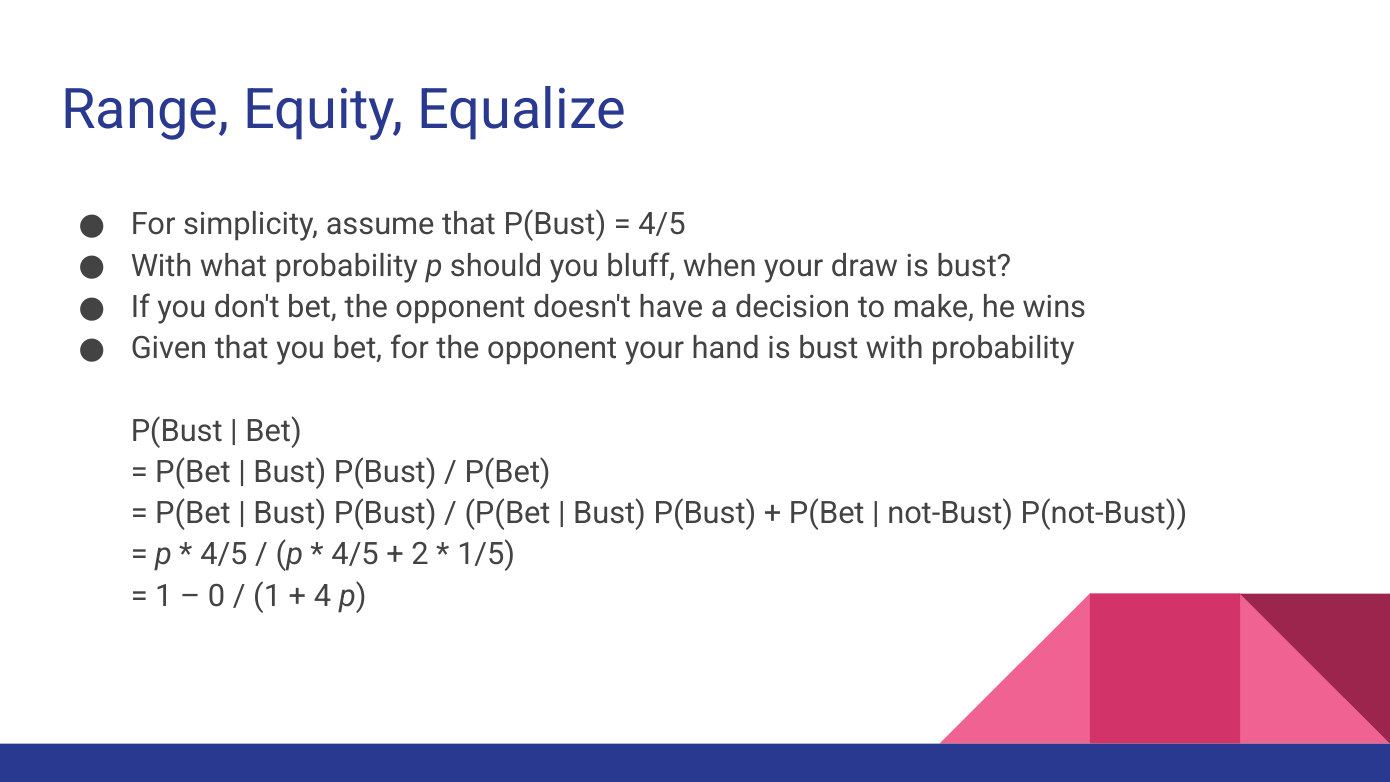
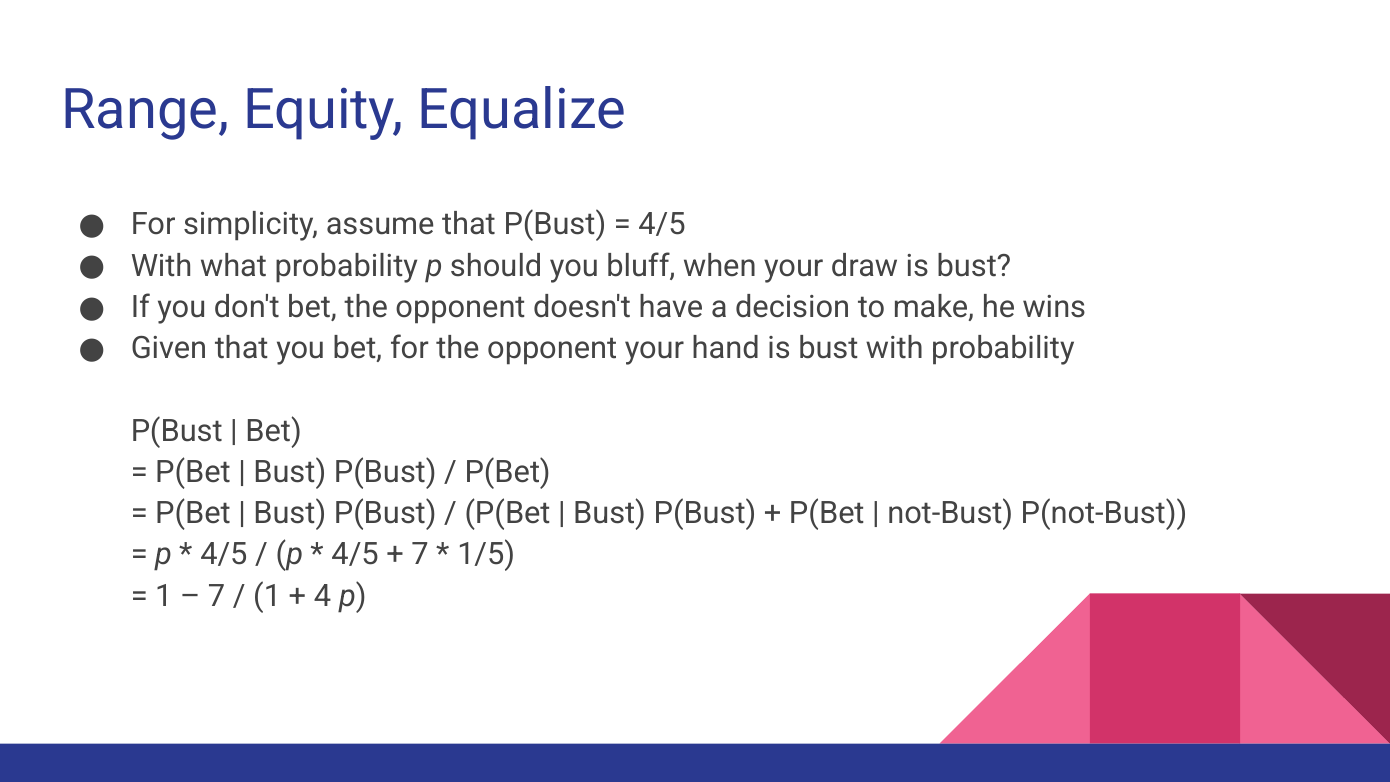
2 at (420, 555): 2 -> 7
0 at (217, 596): 0 -> 7
